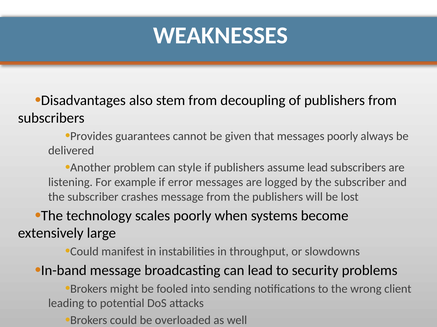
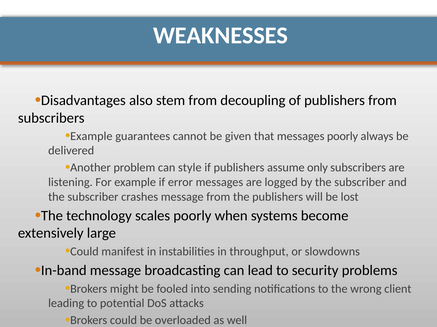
Provides at (91, 136): Provides -> Example
assume lead: lead -> only
